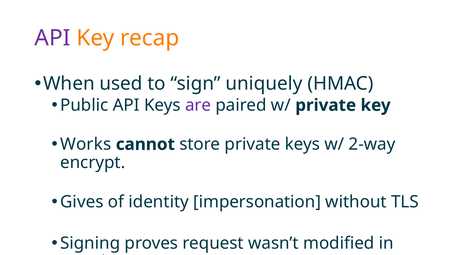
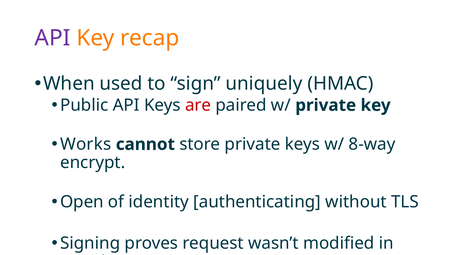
are colour: purple -> red
2-way: 2-way -> 8-way
Gives: Gives -> Open
impersonation: impersonation -> authenticating
